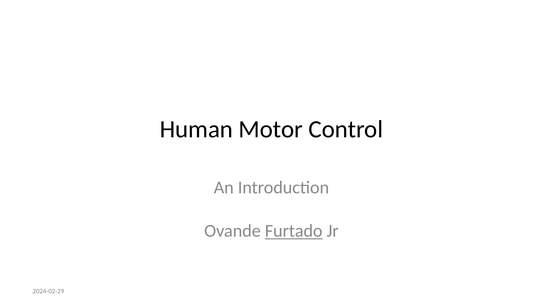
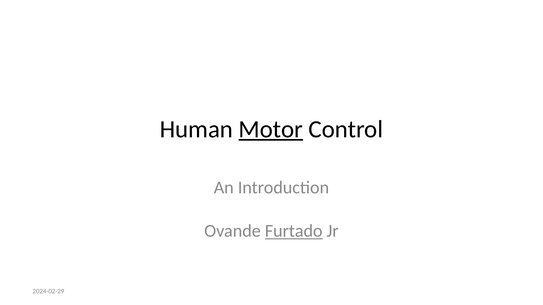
Motor underline: none -> present
